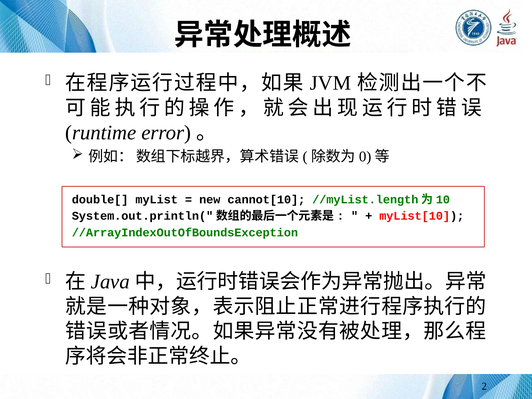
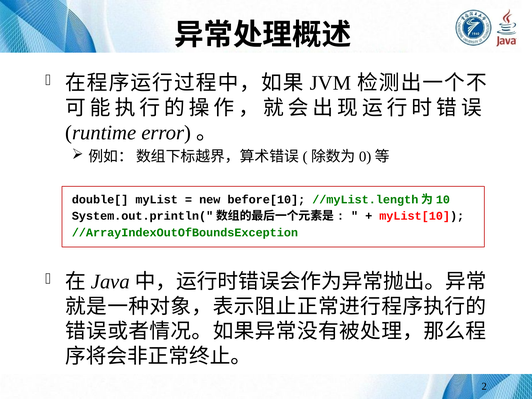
cannot[10: cannot[10 -> before[10
